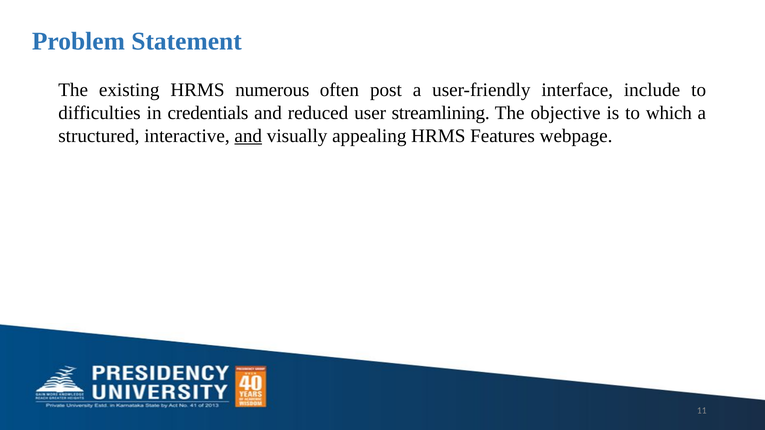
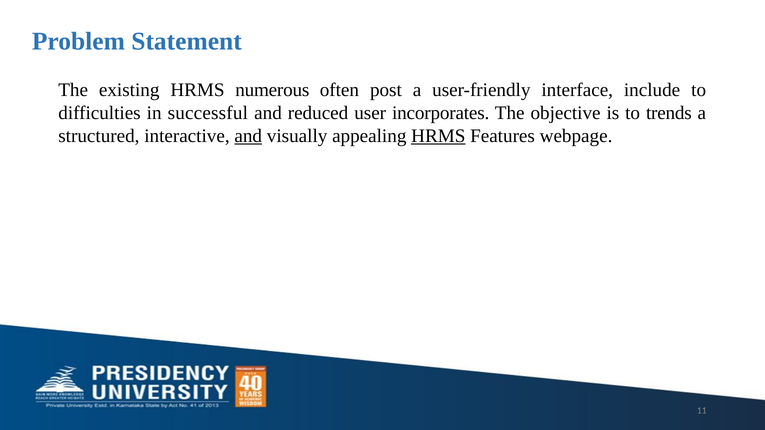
credentials: credentials -> successful
streamlining: streamlining -> incorporates
which: which -> trends
HRMS at (438, 136) underline: none -> present
